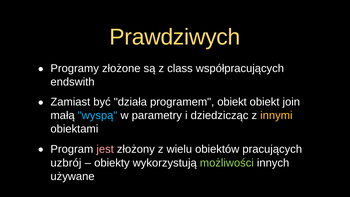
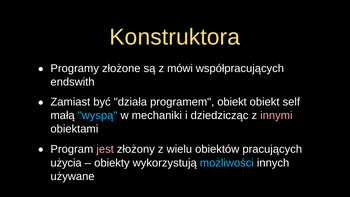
Prawdziwych: Prawdziwych -> Konstruktora
class: class -> mówi
join: join -> self
parametry: parametry -> mechaniki
innymi colour: yellow -> pink
uzbrój: uzbrój -> użycia
możliwości colour: light green -> light blue
